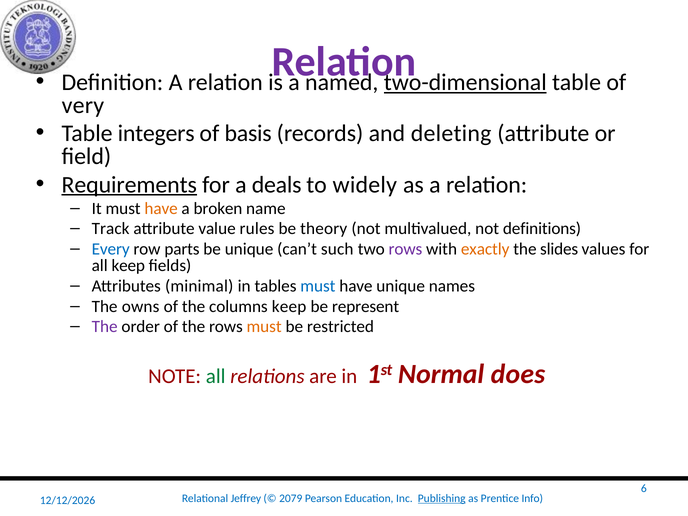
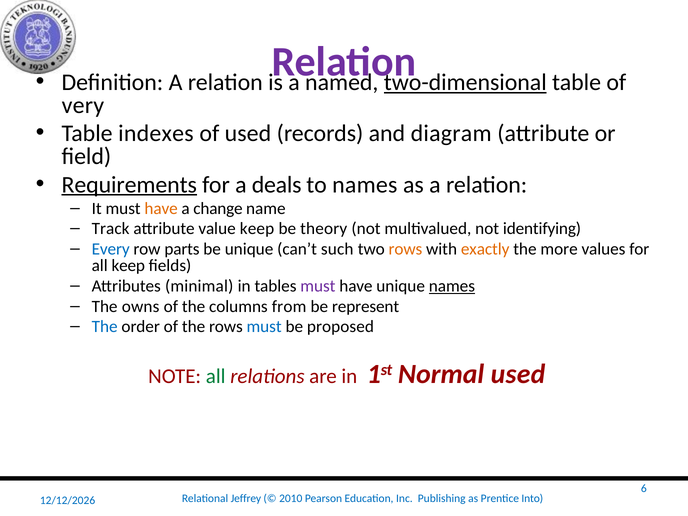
integers: integers -> indexes
of basis: basis -> used
deleting: deleting -> diagram
to widely: widely -> names
broken: broken -> change
value rules: rules -> keep
definitions: definitions -> identifying
rows at (405, 249) colour: purple -> orange
slides: slides -> more
must at (318, 286) colour: blue -> purple
names at (452, 286) underline: none -> present
columns keep: keep -> from
The at (105, 327) colour: purple -> blue
must at (264, 327) colour: orange -> blue
restricted: restricted -> proposed
Normal does: does -> used
2079: 2079 -> 2010
Publishing underline: present -> none
Info: Info -> Into
